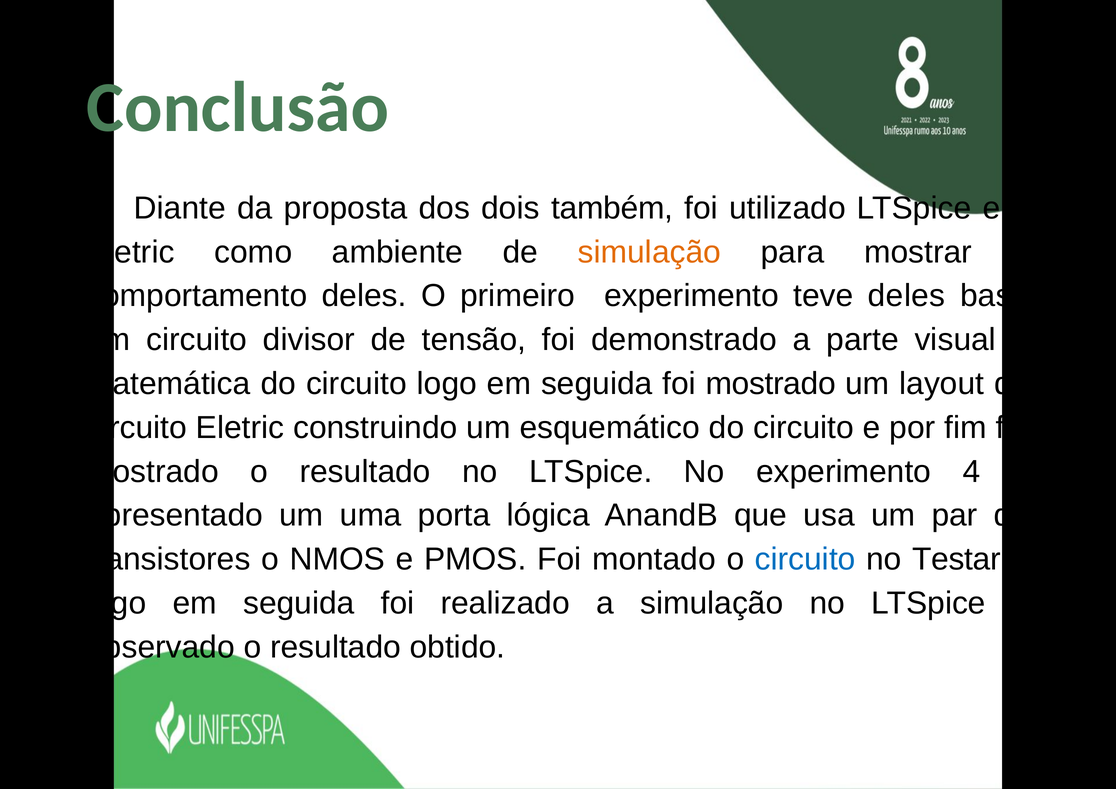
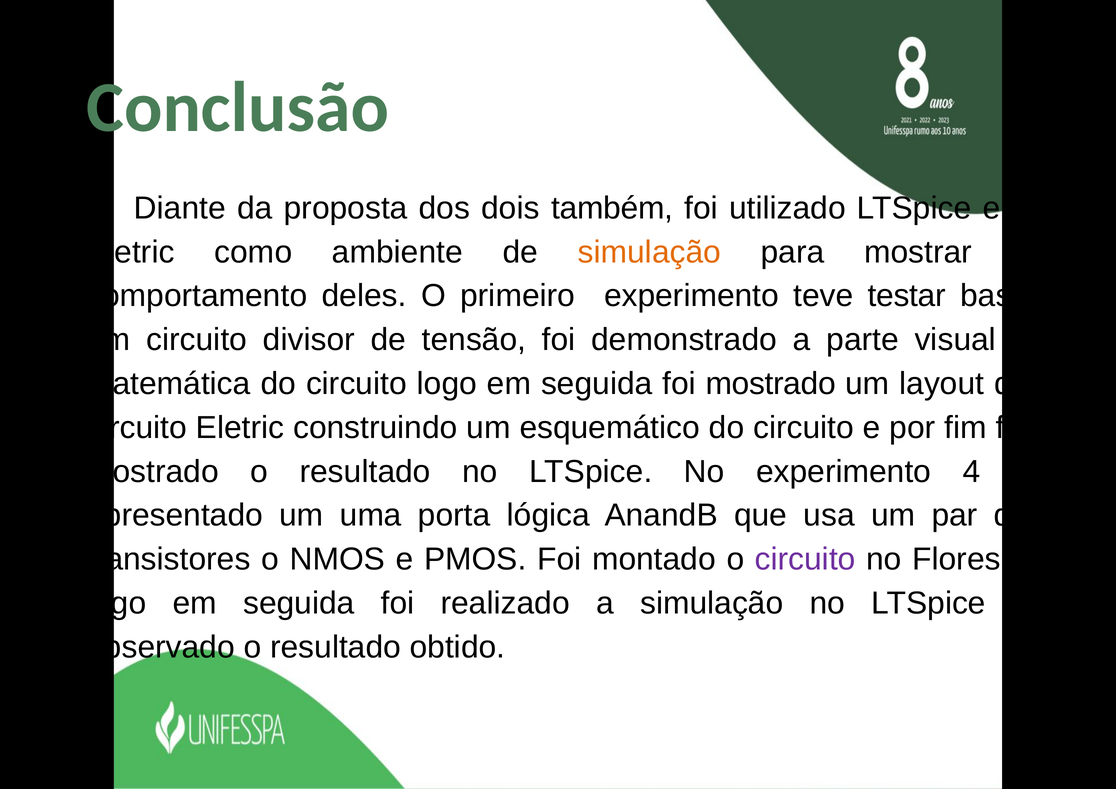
teve deles: deles -> testar
circuito at (805, 559) colour: blue -> purple
Testar: Testar -> Flores
